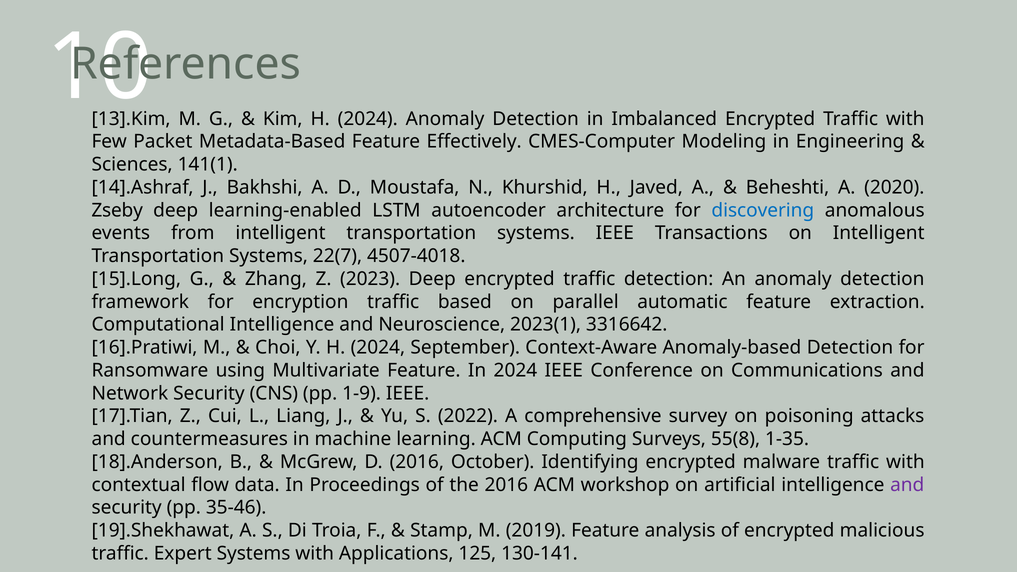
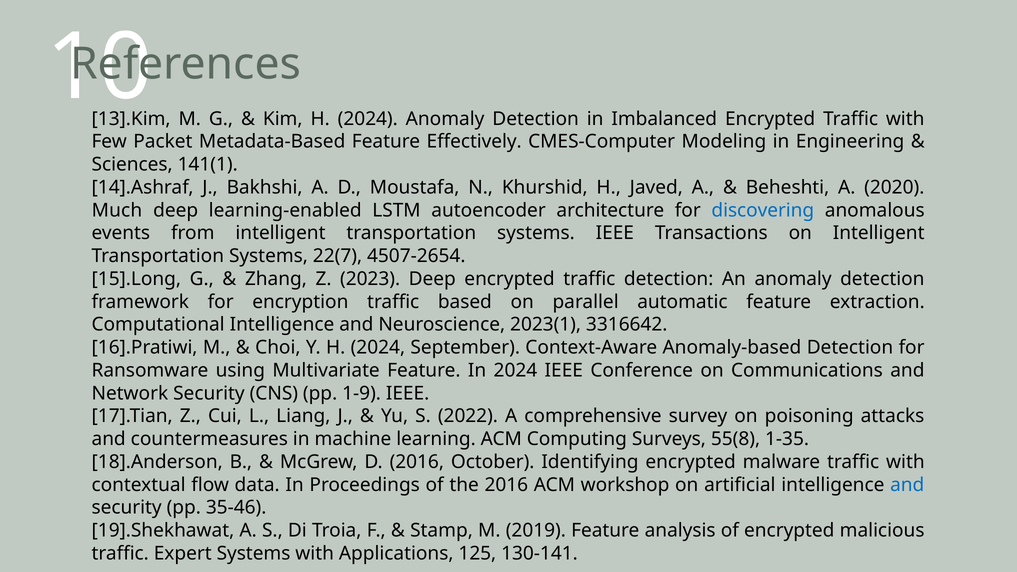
Zseby: Zseby -> Much
4507-4018: 4507-4018 -> 4507-2654
and at (907, 485) colour: purple -> blue
